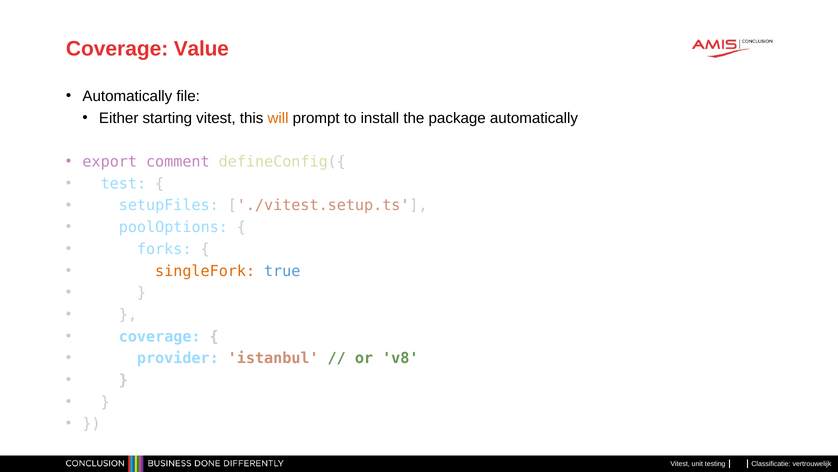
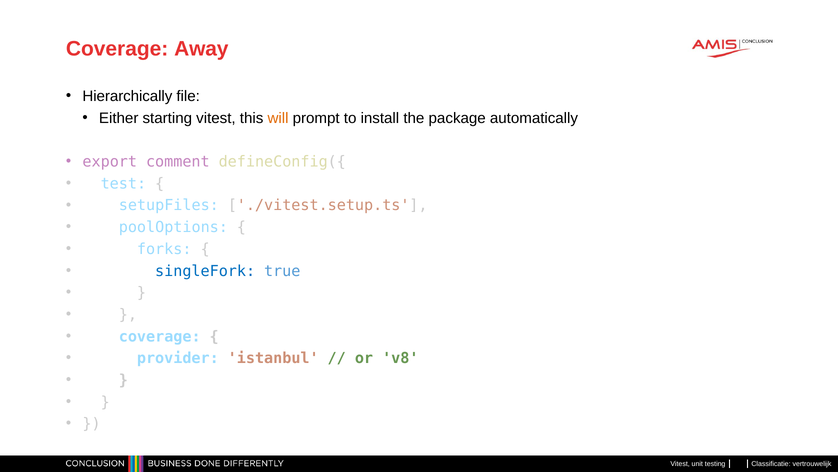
Value: Value -> Away
Automatically at (127, 96): Automatically -> Hierarchically
singleFork colour: orange -> blue
